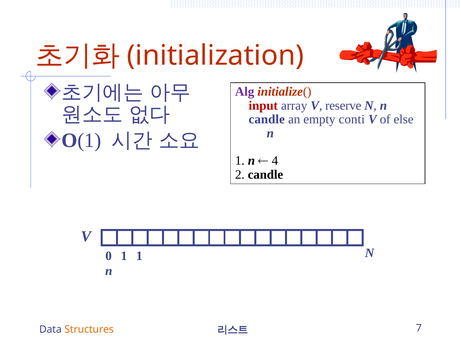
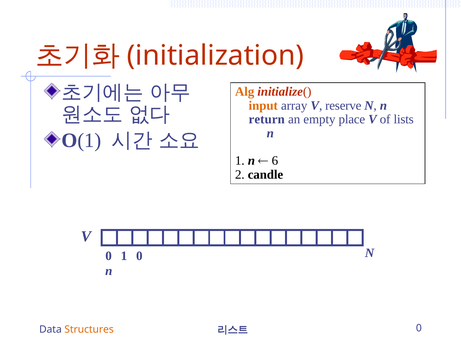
Alg colour: purple -> orange
input colour: red -> orange
candle at (267, 120): candle -> return
conti: conti -> place
else: else -> lists
4: 4 -> 6
1 1: 1 -> 0
7 at (419, 329): 7 -> 0
